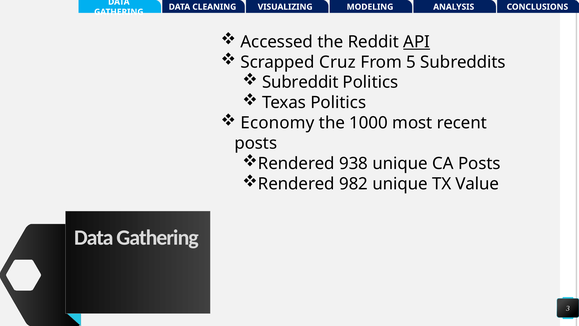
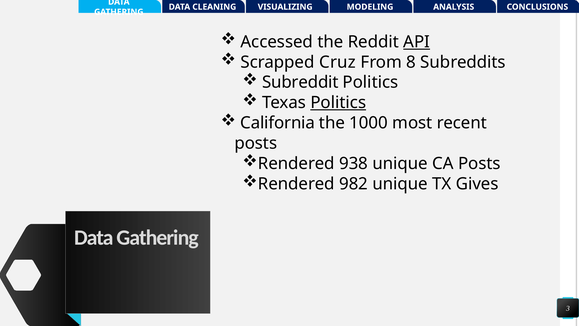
5: 5 -> 8
Politics at (338, 103) underline: none -> present
Economy: Economy -> California
Value: Value -> Gives
